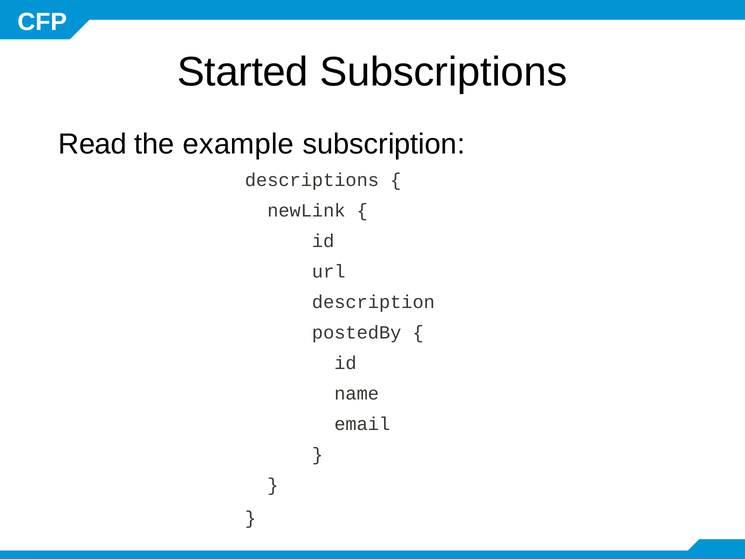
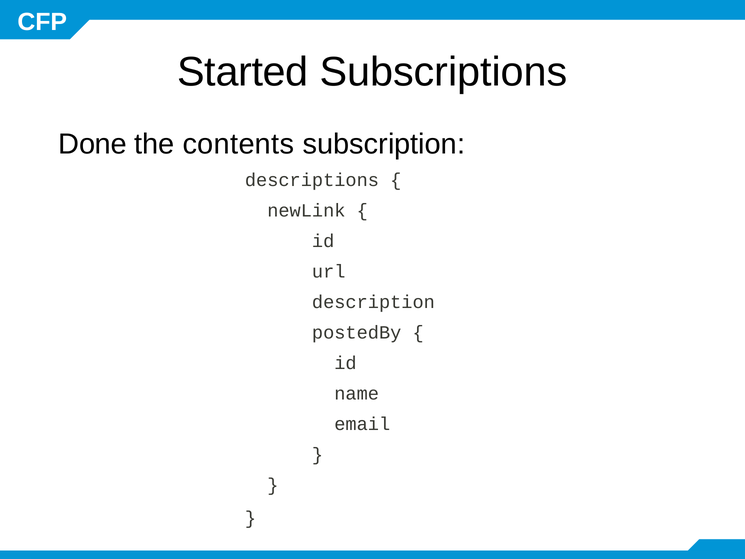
Read: Read -> Done
example: example -> contents
